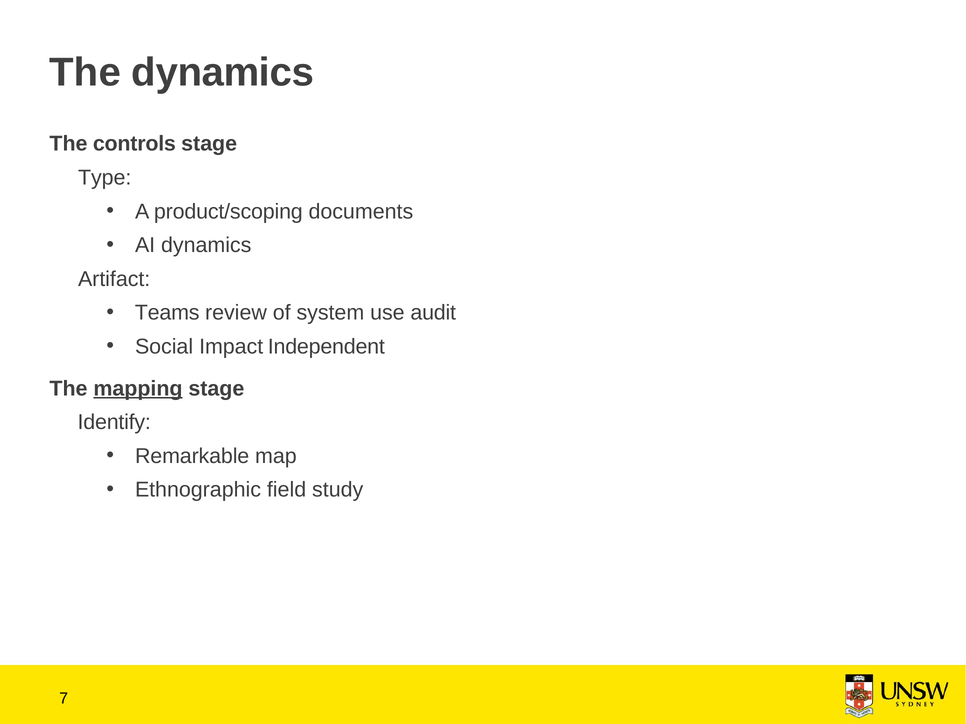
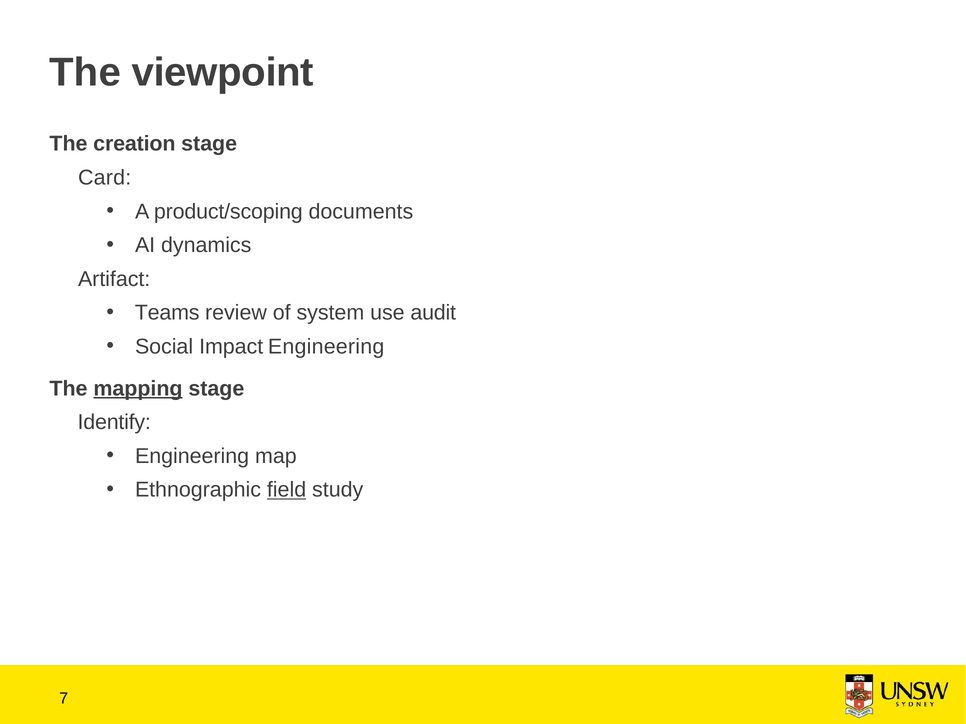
The dynamics: dynamics -> viewpoint
controls: controls -> creation
Type: Type -> Card
Impact Independent: Independent -> Engineering
Remarkable at (192, 456): Remarkable -> Engineering
field underline: none -> present
